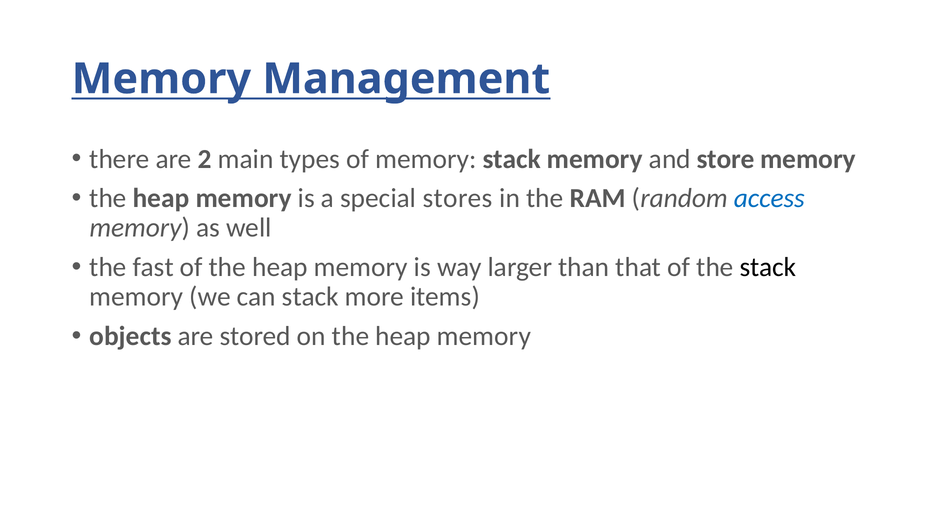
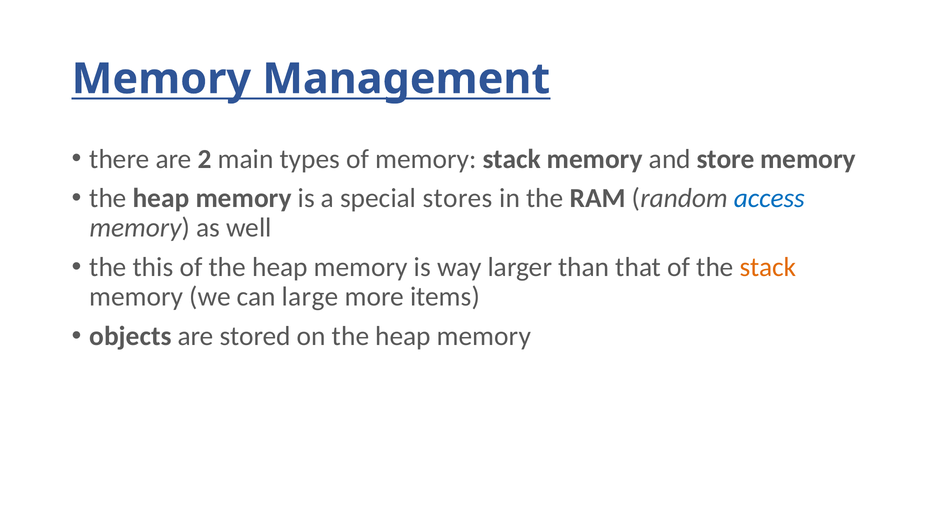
fast: fast -> this
stack at (768, 267) colour: black -> orange
can stack: stack -> large
